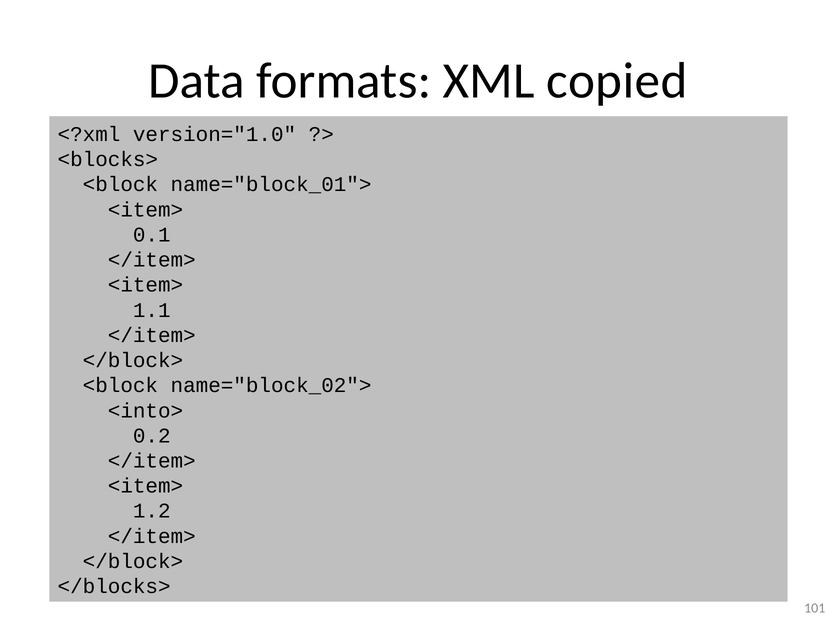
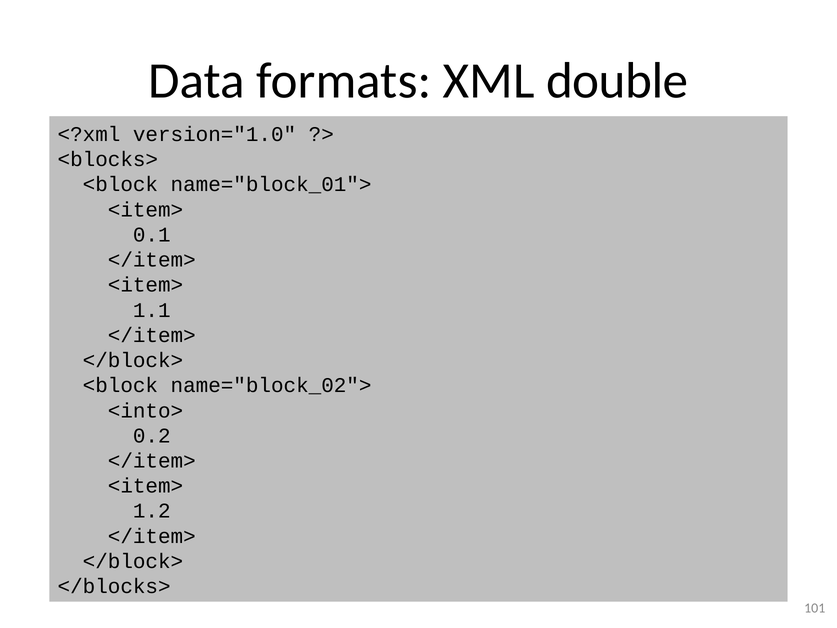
copied: copied -> double
